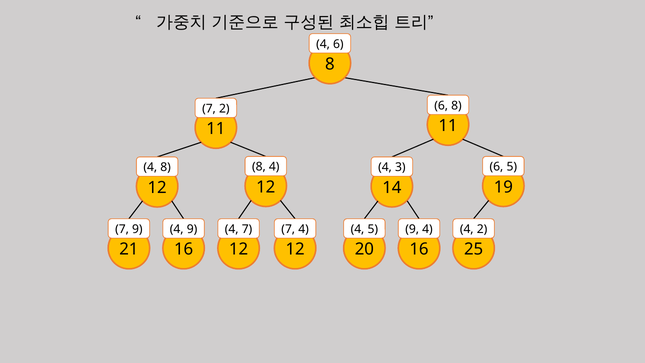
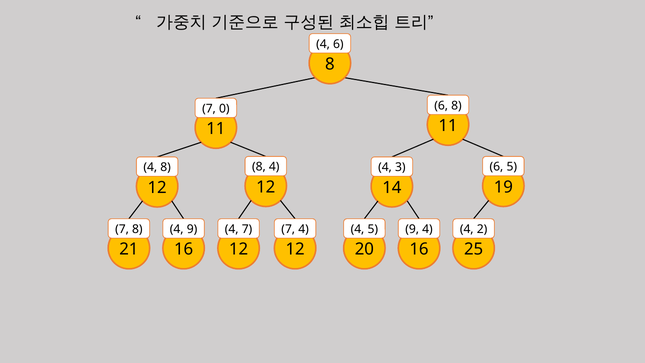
7 2: 2 -> 0
7 9: 9 -> 8
